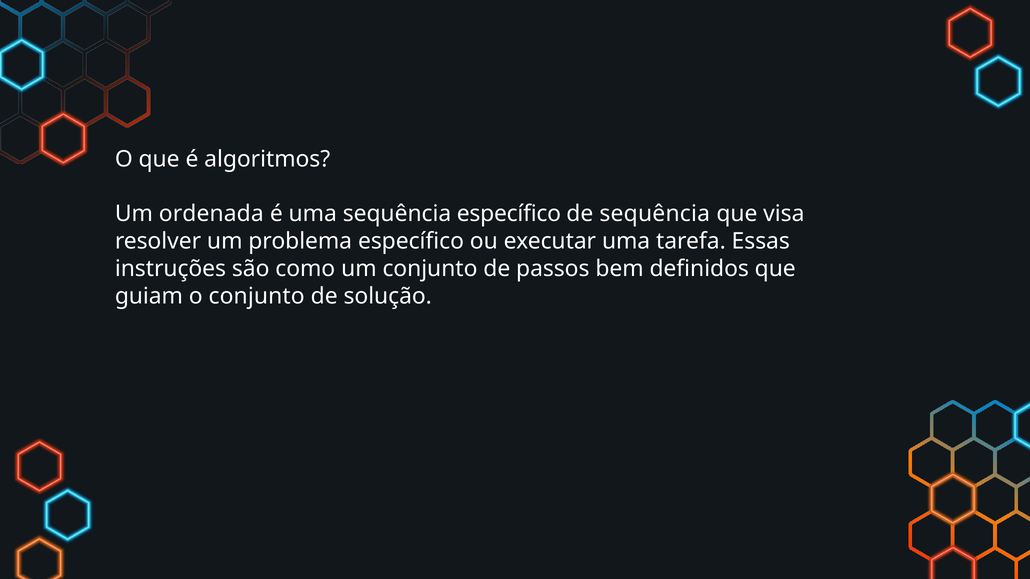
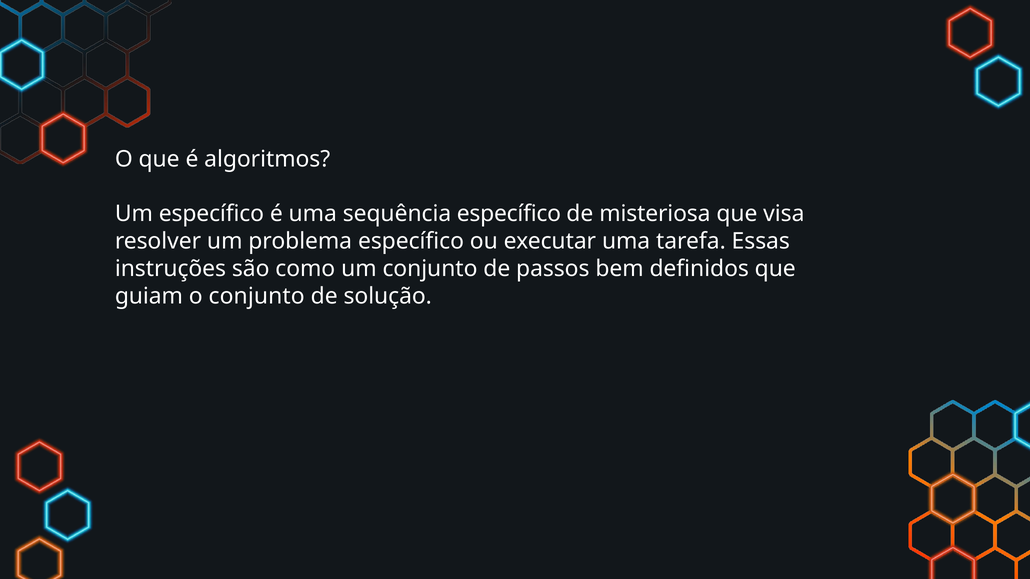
Um ordenada: ordenada -> específico
de sequência: sequência -> misteriosa
